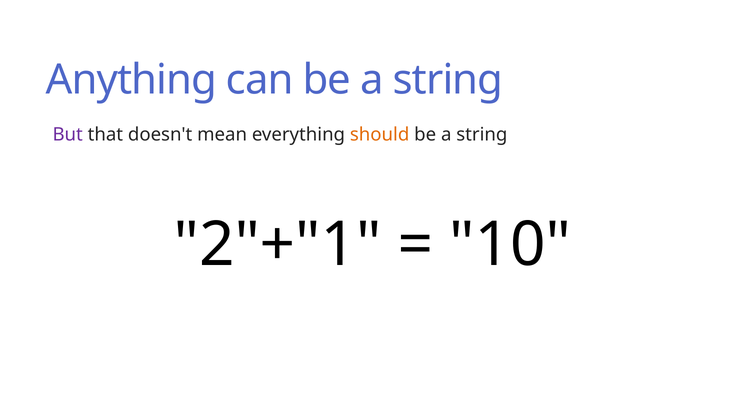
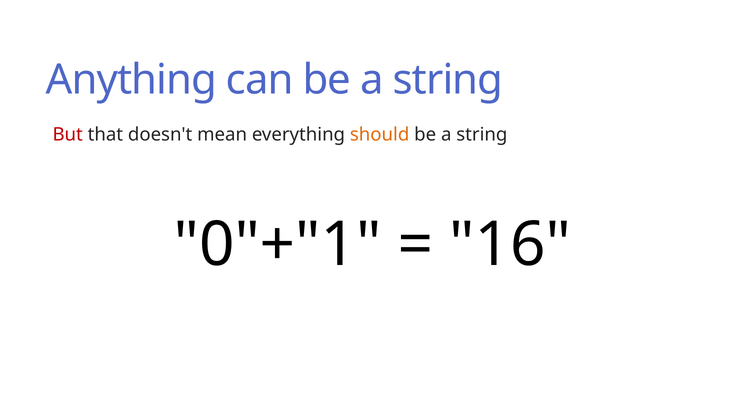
But colour: purple -> red
2"+"1: 2"+"1 -> 0"+"1
10: 10 -> 16
